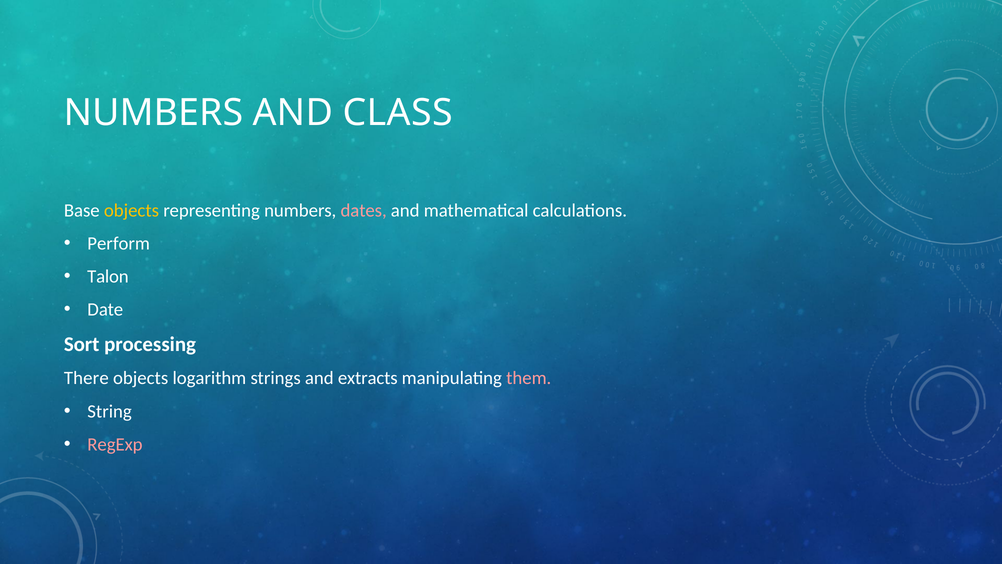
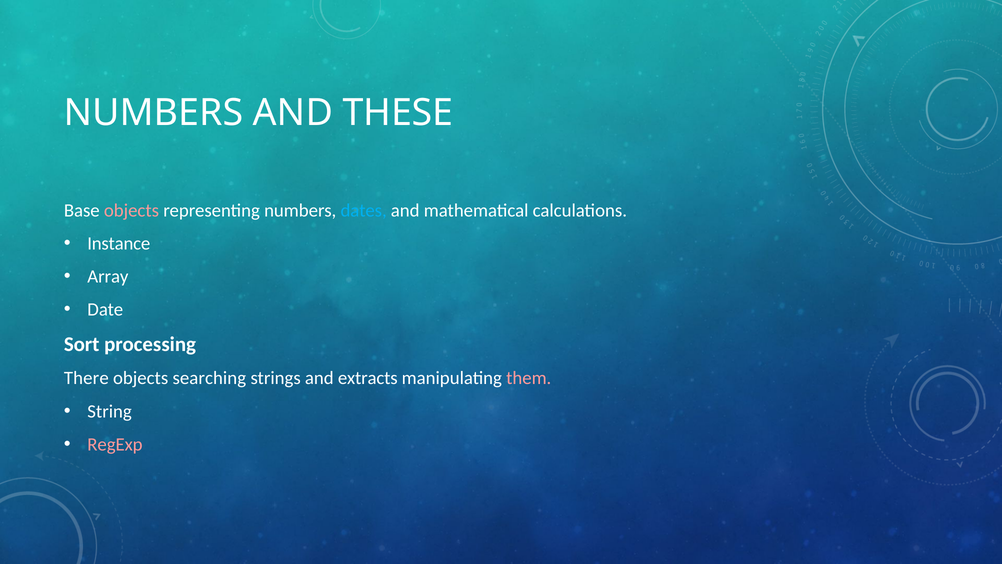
CLASS: CLASS -> THESE
objects at (131, 211) colour: yellow -> pink
dates colour: pink -> light blue
Perform: Perform -> Instance
Talon: Talon -> Array
logarithm: logarithm -> searching
